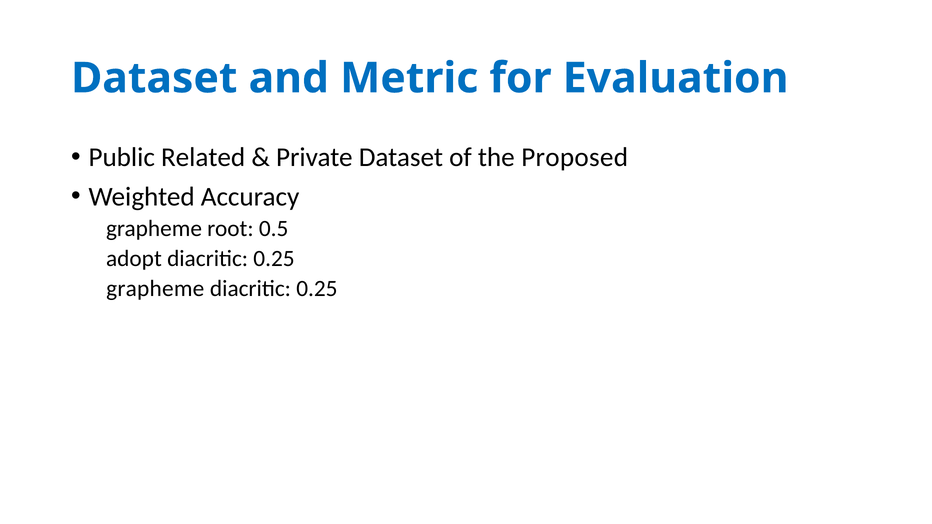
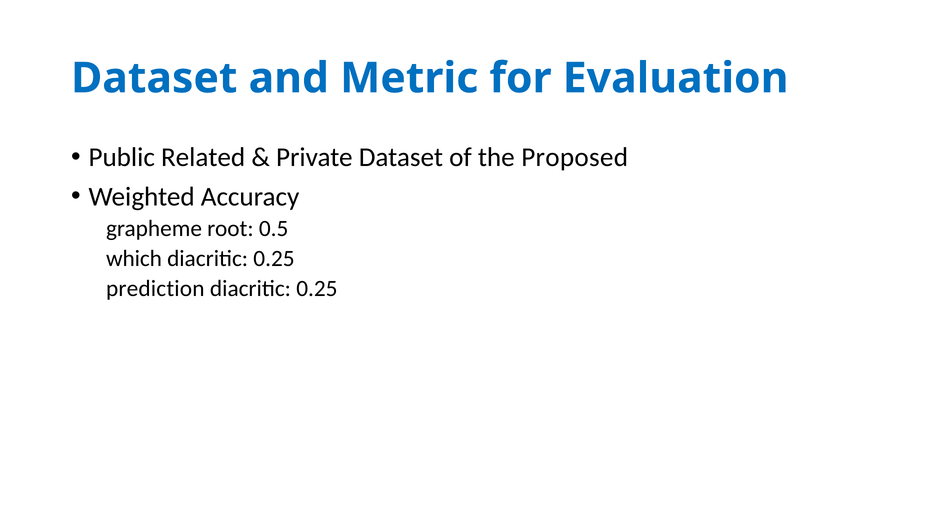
adopt: adopt -> which
grapheme at (155, 289): grapheme -> prediction
